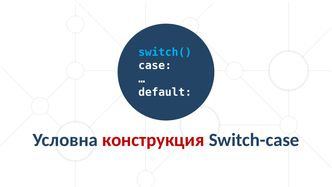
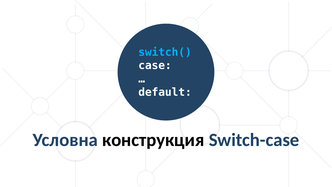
конструкция colour: red -> black
